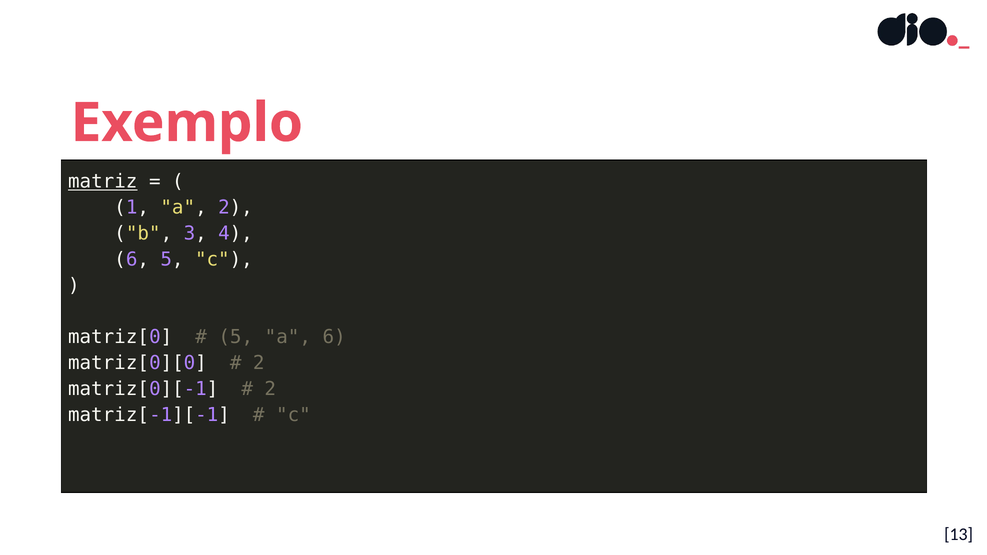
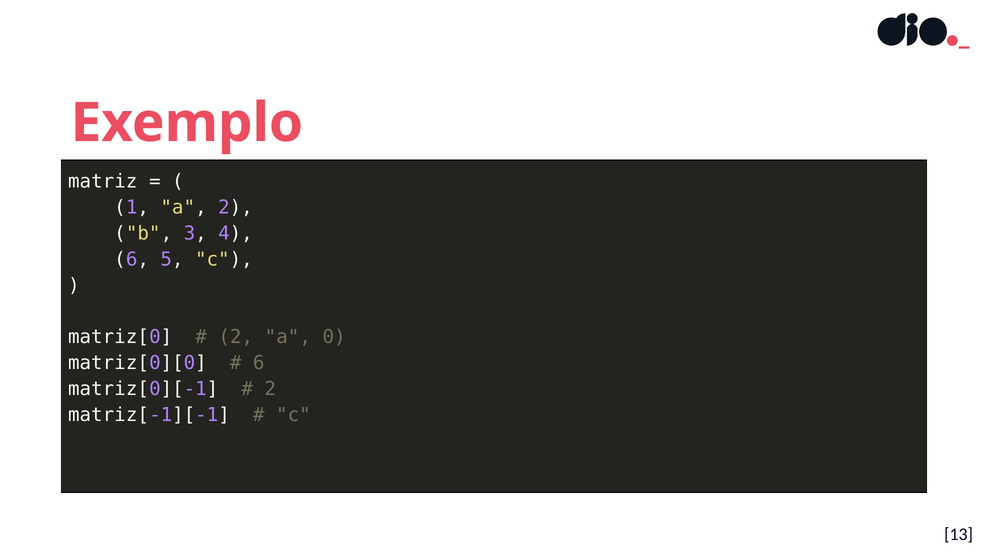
matriz underline: present -> none
5 at (236, 337): 5 -> 2
a 6: 6 -> 0
2 at (259, 363): 2 -> 6
